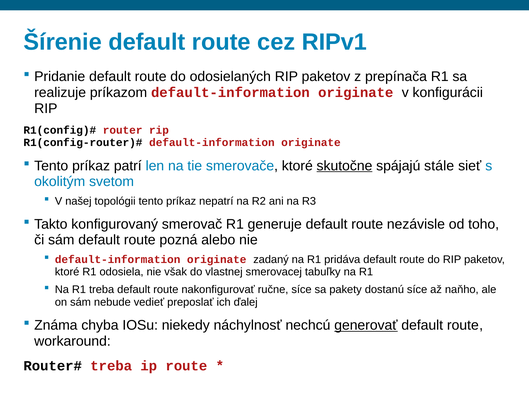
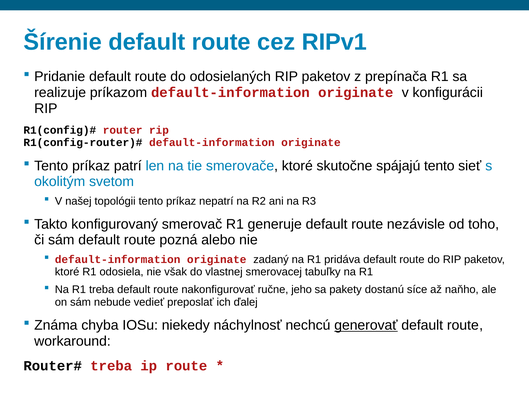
skutočne underline: present -> none
spájajú stále: stále -> tento
ručne síce: síce -> jeho
